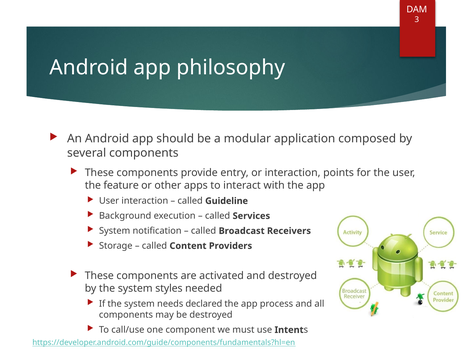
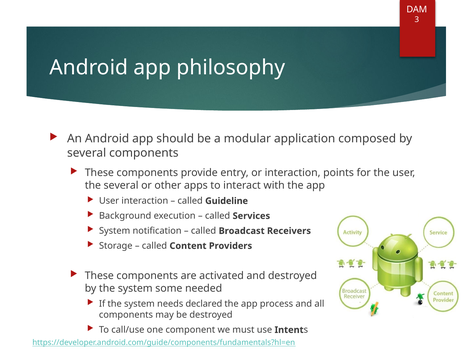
the feature: feature -> several
styles: styles -> some
